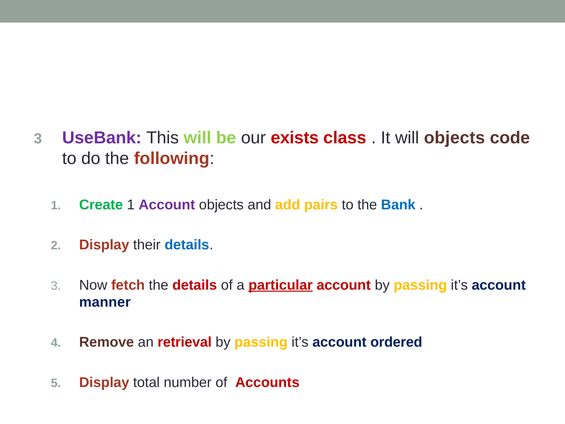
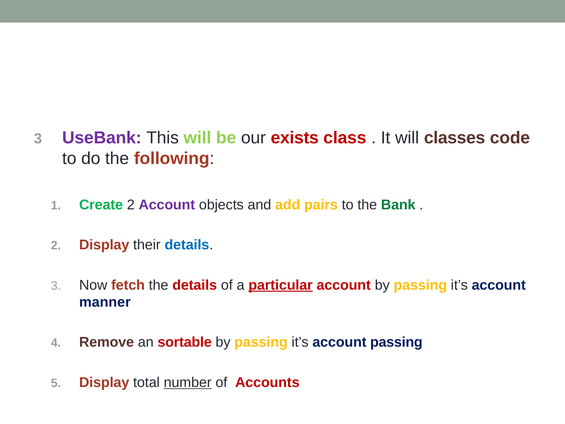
will objects: objects -> classes
Create 1: 1 -> 2
Bank colour: blue -> green
retrieval: retrieval -> sortable
account ordered: ordered -> passing
number underline: none -> present
